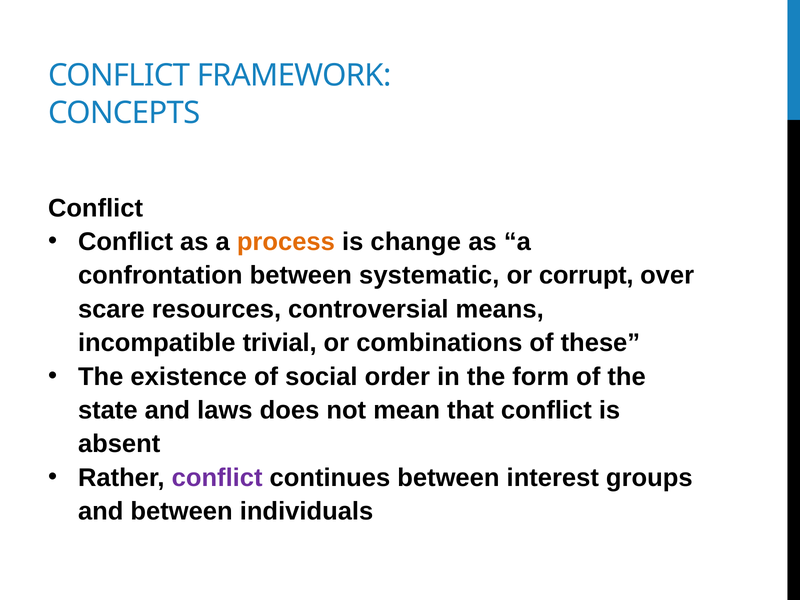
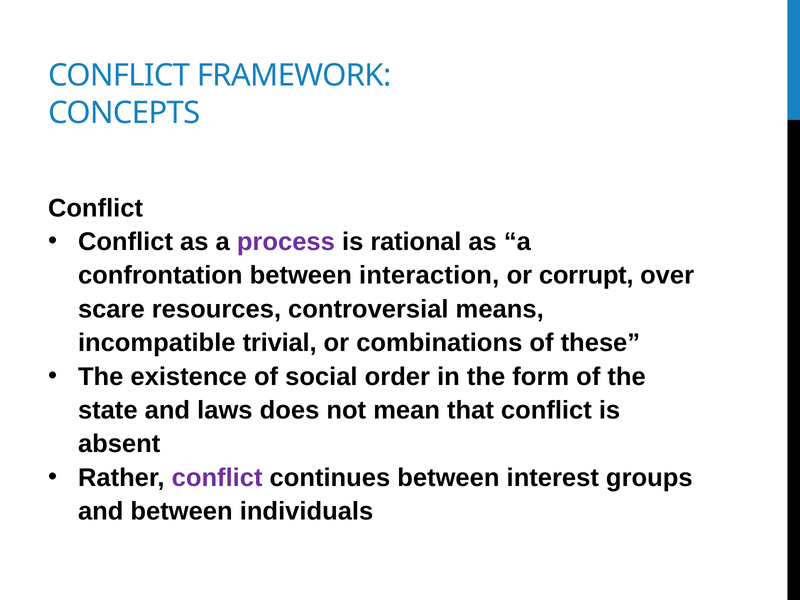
process colour: orange -> purple
change: change -> rational
systematic: systematic -> interaction
